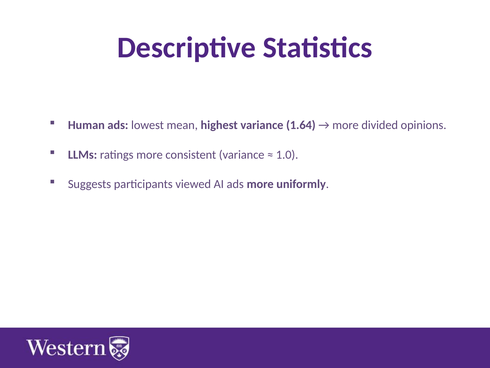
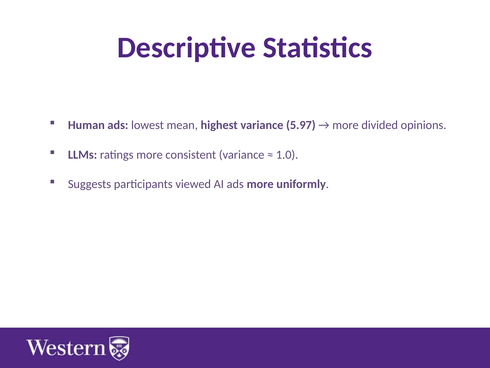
1.64: 1.64 -> 5.97
